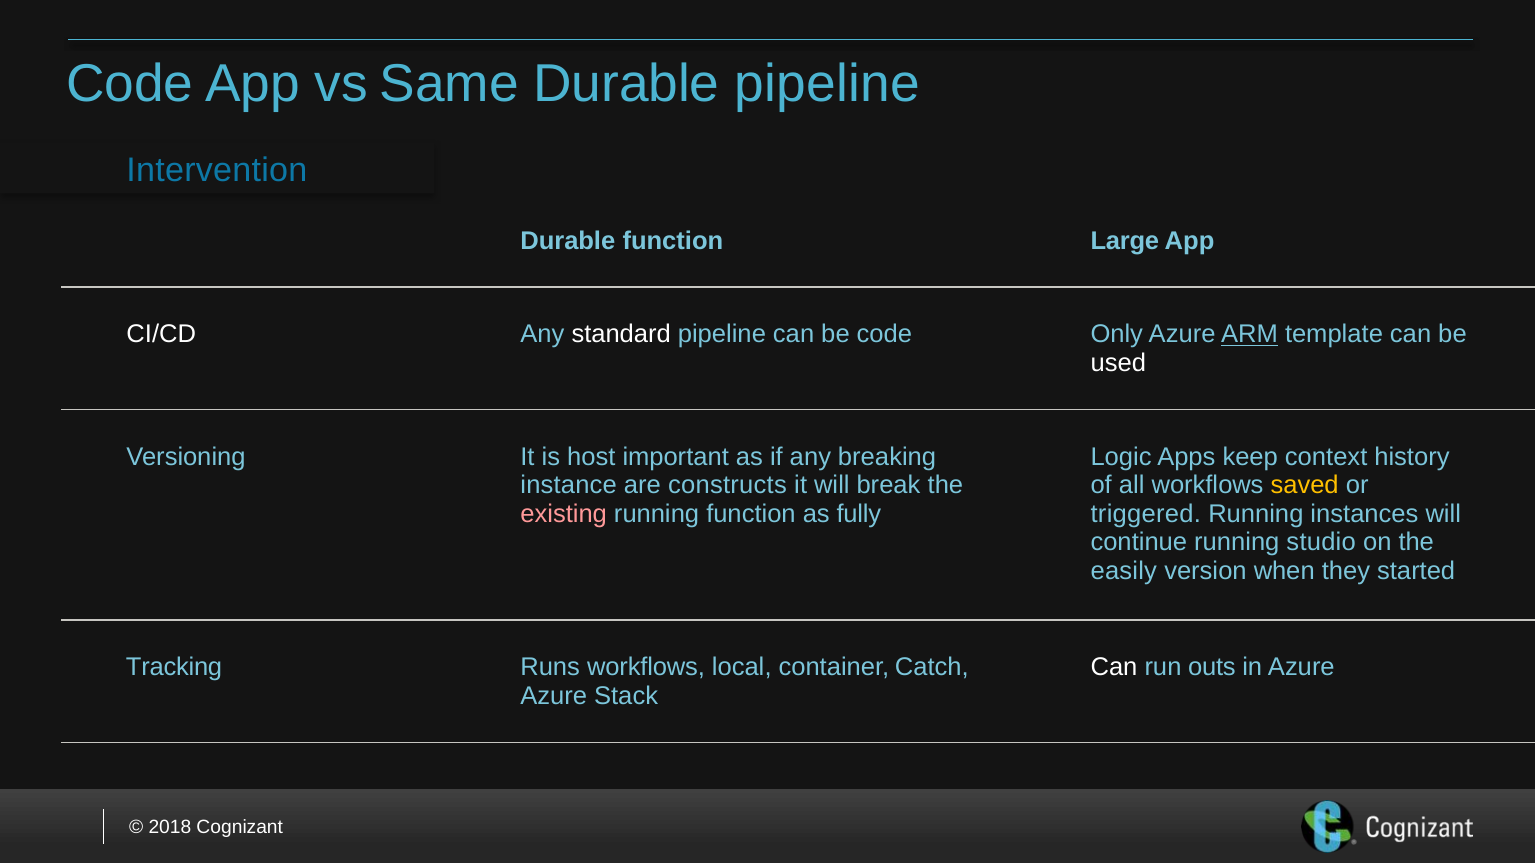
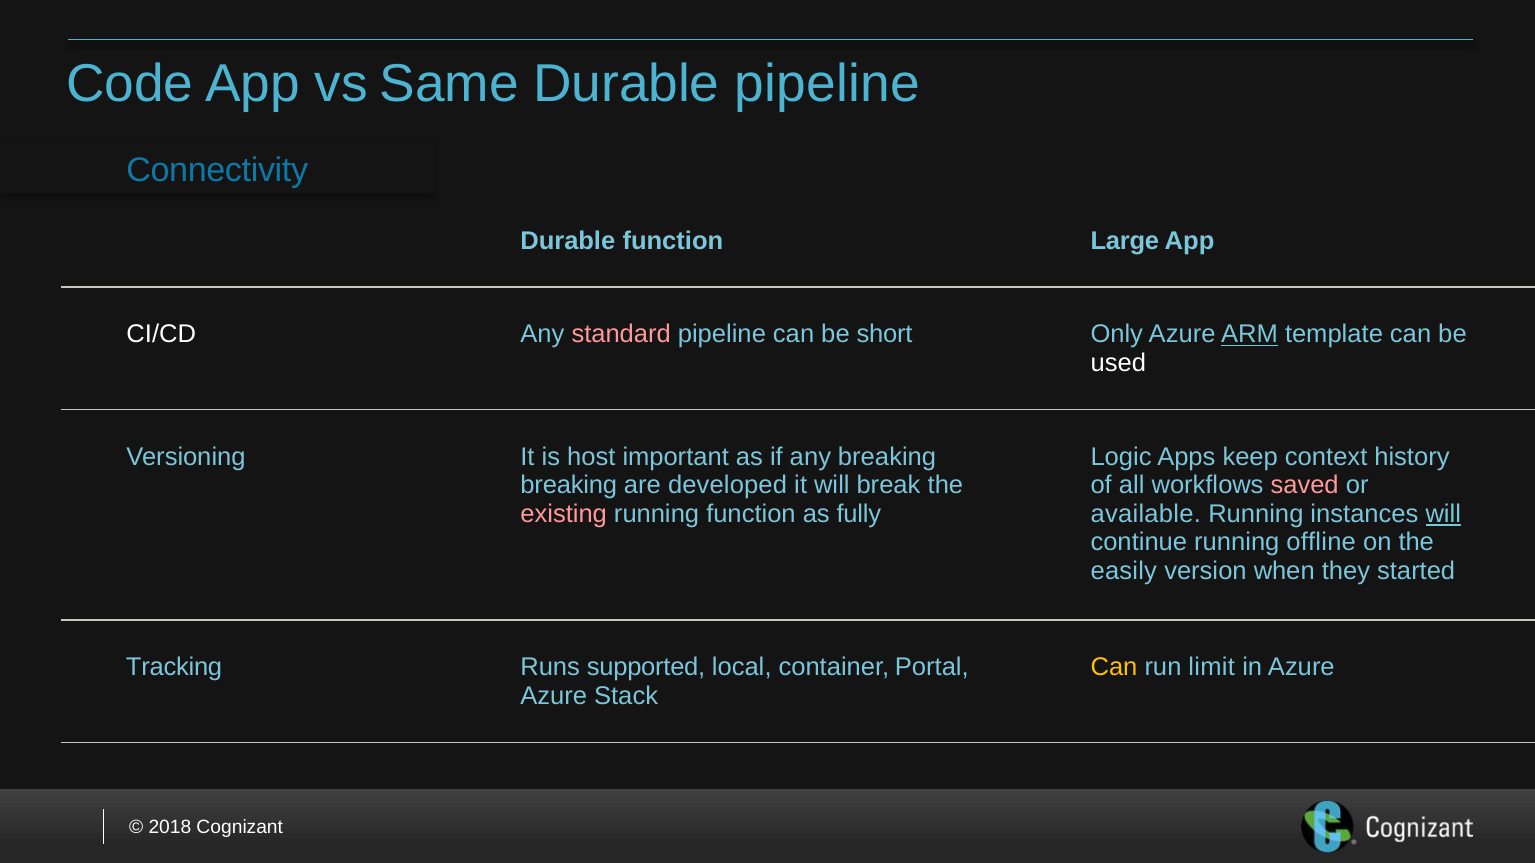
Intervention: Intervention -> Connectivity
standard colour: white -> pink
be code: code -> short
instance at (569, 486): instance -> breaking
constructs: constructs -> developed
saved colour: yellow -> pink
triggered: triggered -> available
will at (1443, 514) underline: none -> present
studio: studio -> offline
Runs workflows: workflows -> supported
Catch: Catch -> Portal
Can at (1114, 668) colour: white -> yellow
outs: outs -> limit
